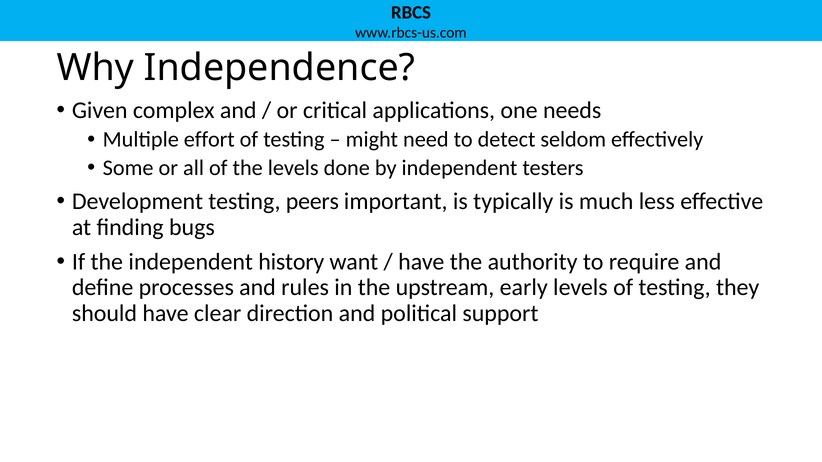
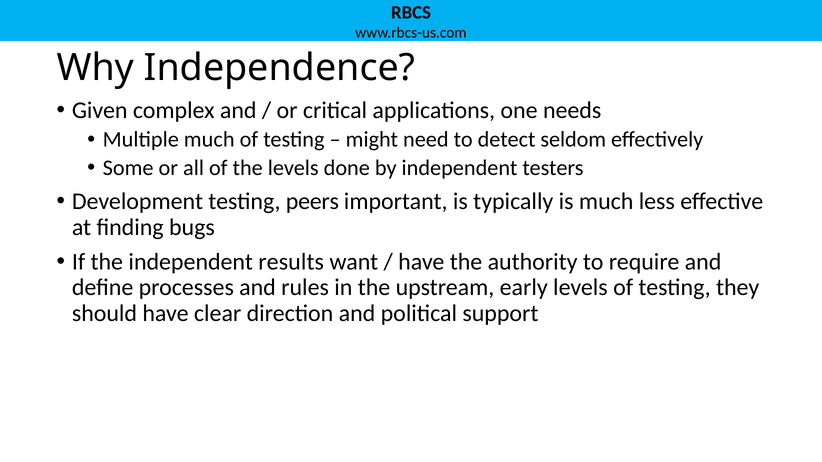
Multiple effort: effort -> much
history: history -> results
